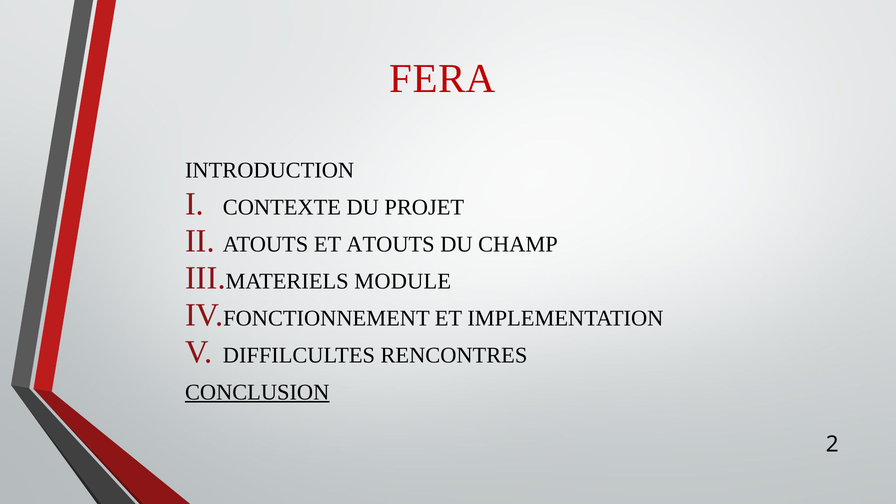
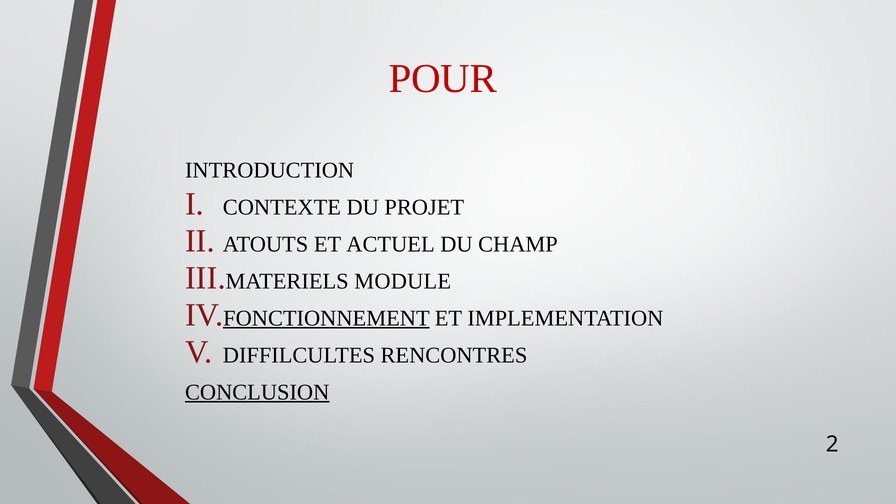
FERA: FERA -> POUR
ET ATOUTS: ATOUTS -> ACTUEL
FONCTIONNEMENT underline: none -> present
